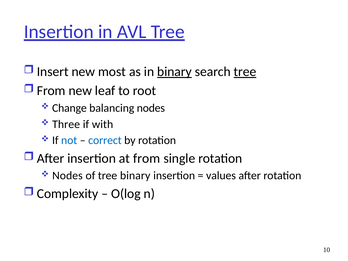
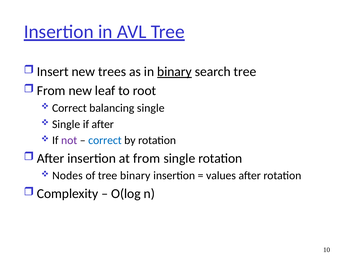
most: most -> trees
tree at (245, 72) underline: present -> none
Change at (69, 108): Change -> Correct
balancing nodes: nodes -> single
Three at (66, 124): Three -> Single
if with: with -> after
not colour: blue -> purple
